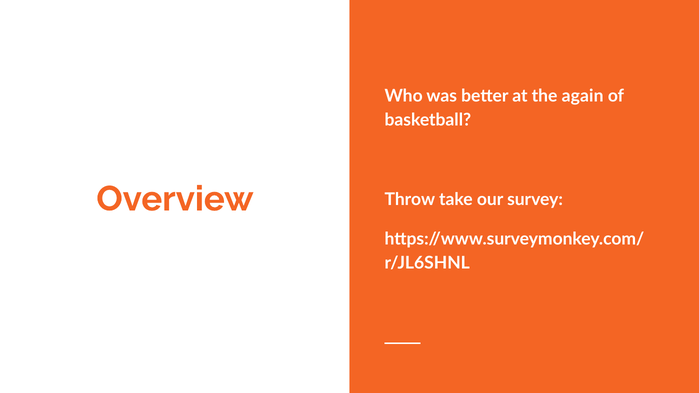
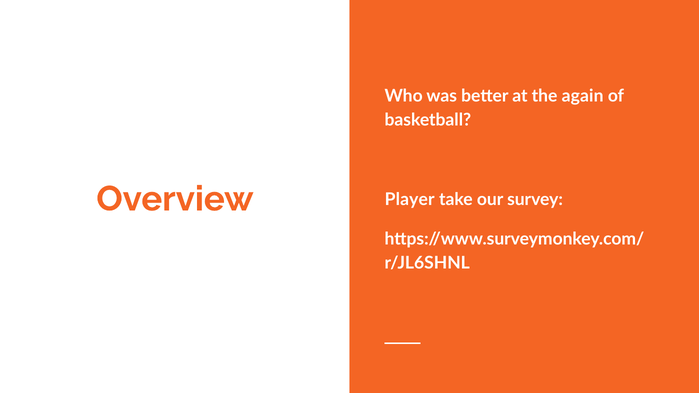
Throw: Throw -> Player
